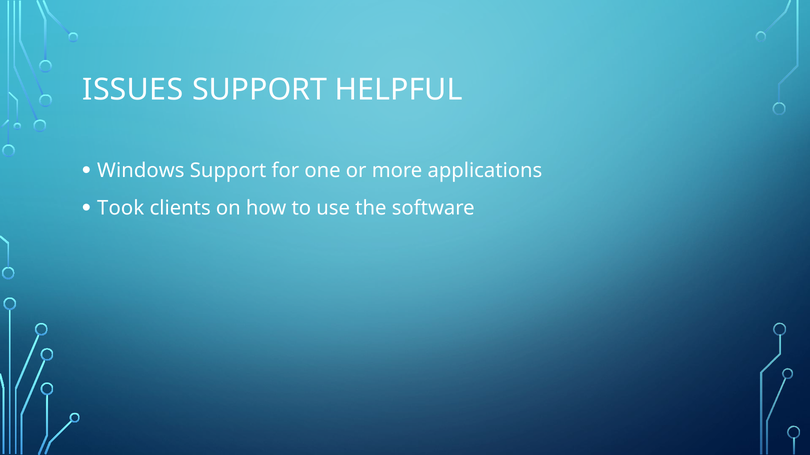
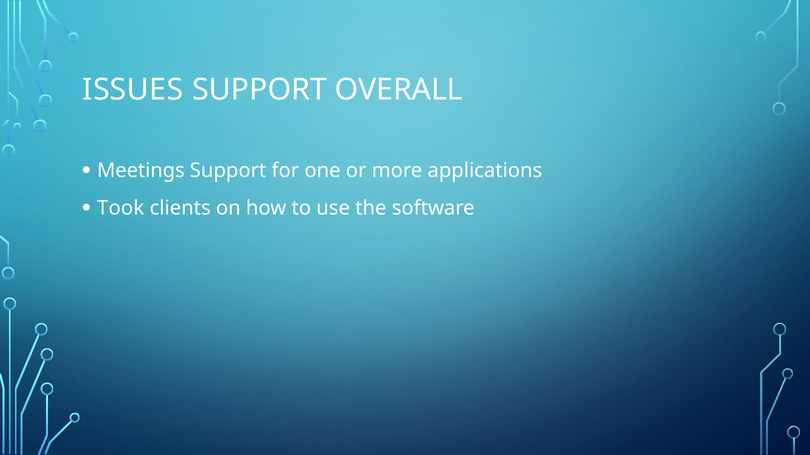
HELPFUL: HELPFUL -> OVERALL
Windows: Windows -> Meetings
